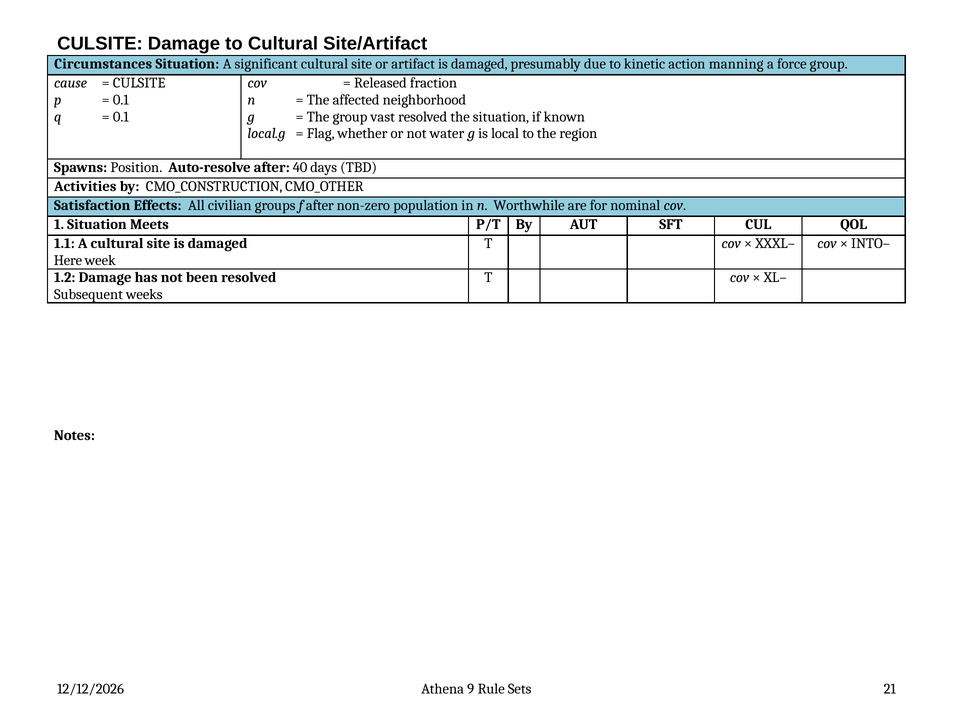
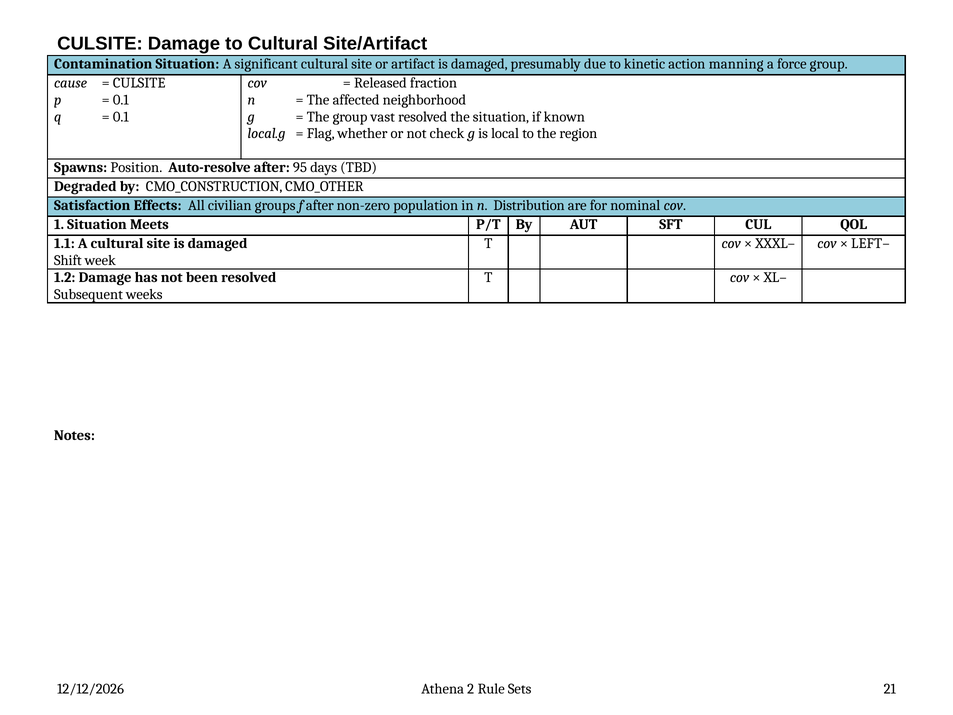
Circumstances: Circumstances -> Contamination
water: water -> check
40: 40 -> 95
Activities: Activities -> Degraded
Worthwhile: Worthwhile -> Distribution
INTO–: INTO– -> LEFT–
Here: Here -> Shift
9: 9 -> 2
